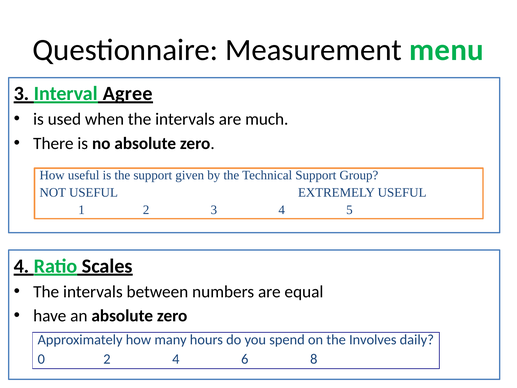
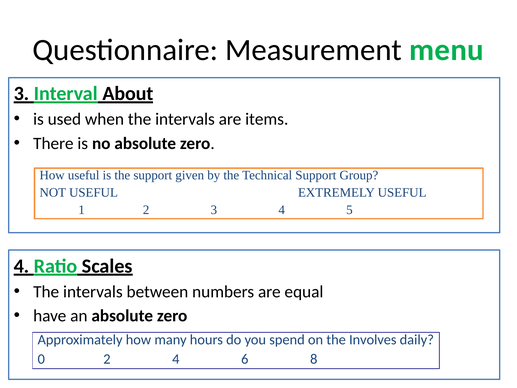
Agree: Agree -> About
much: much -> items
